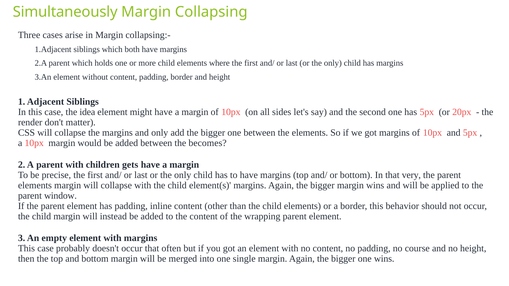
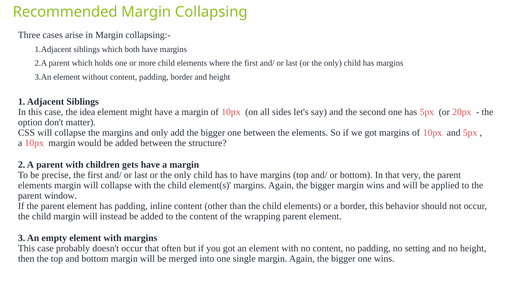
Simultaneously: Simultaneously -> Recommended
render: render -> option
becomes: becomes -> structure
course: course -> setting
